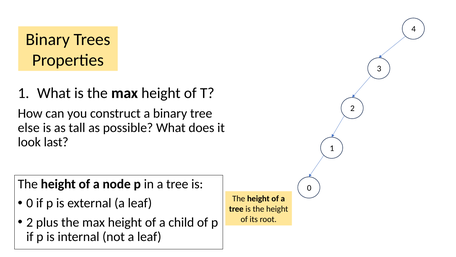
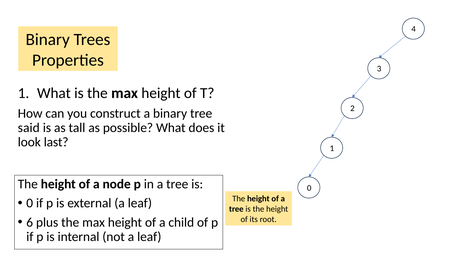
else: else -> said
2 at (30, 222): 2 -> 6
